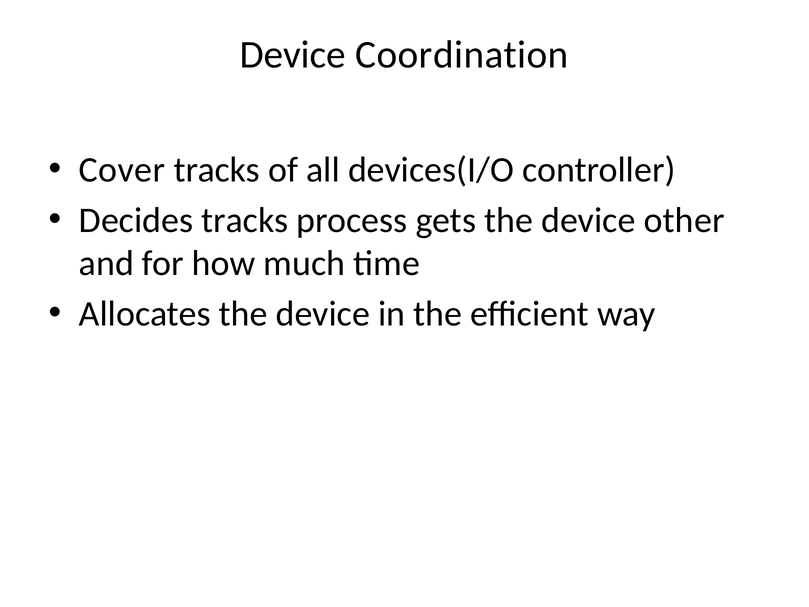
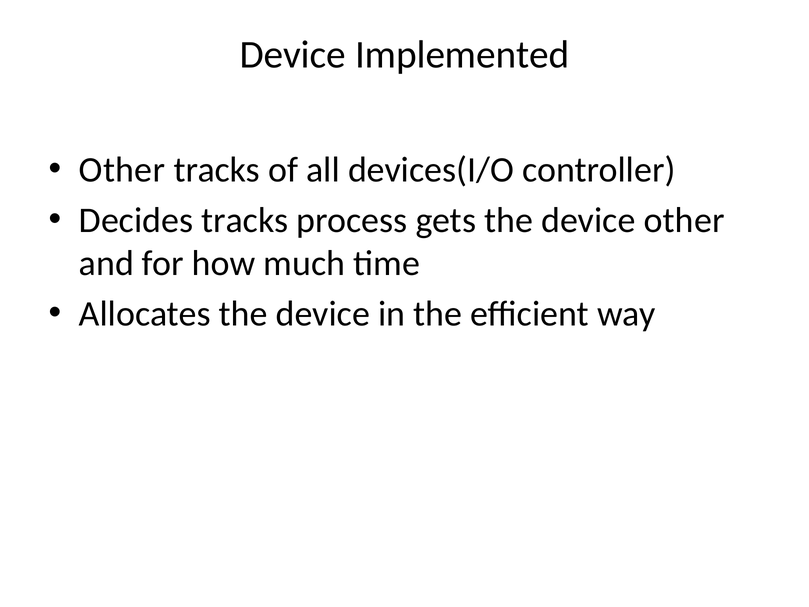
Coordination: Coordination -> Implemented
Cover at (122, 170): Cover -> Other
